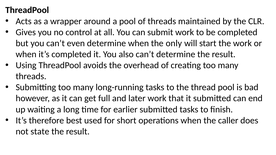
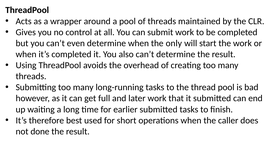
state: state -> done
